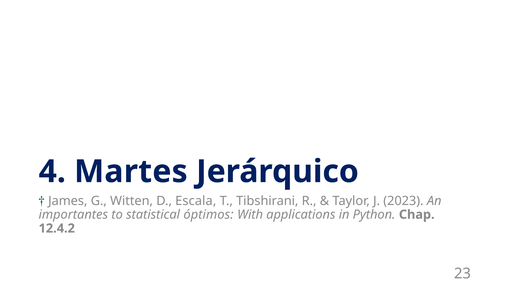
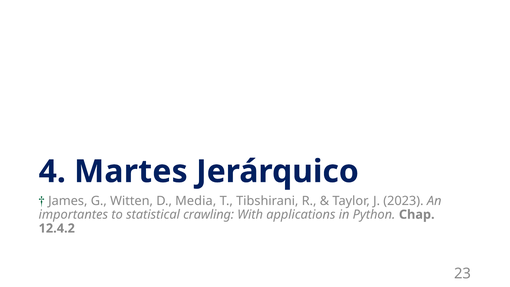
Escala: Escala -> Media
óptimos: óptimos -> crawling
